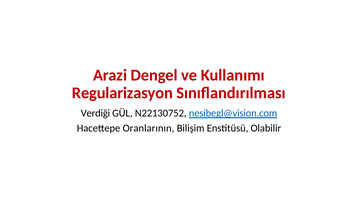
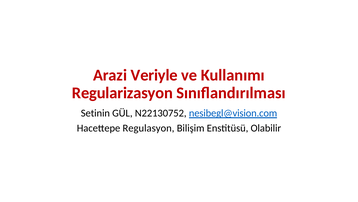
Dengel: Dengel -> Veriyle
Verdiği: Verdiği -> Setinin
Oranlarının: Oranlarının -> Regulasyon
